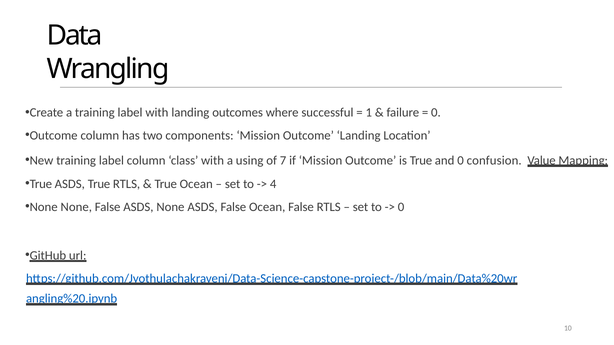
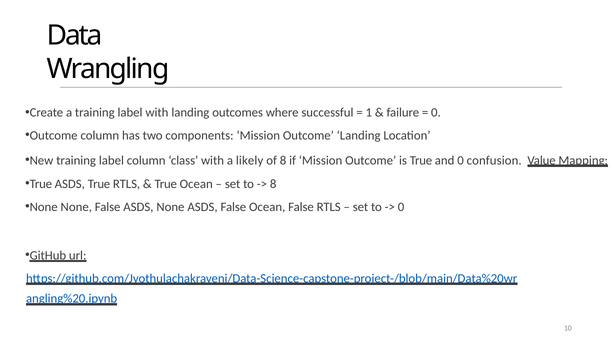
using: using -> likely
of 7: 7 -> 8
4 at (273, 184): 4 -> 8
